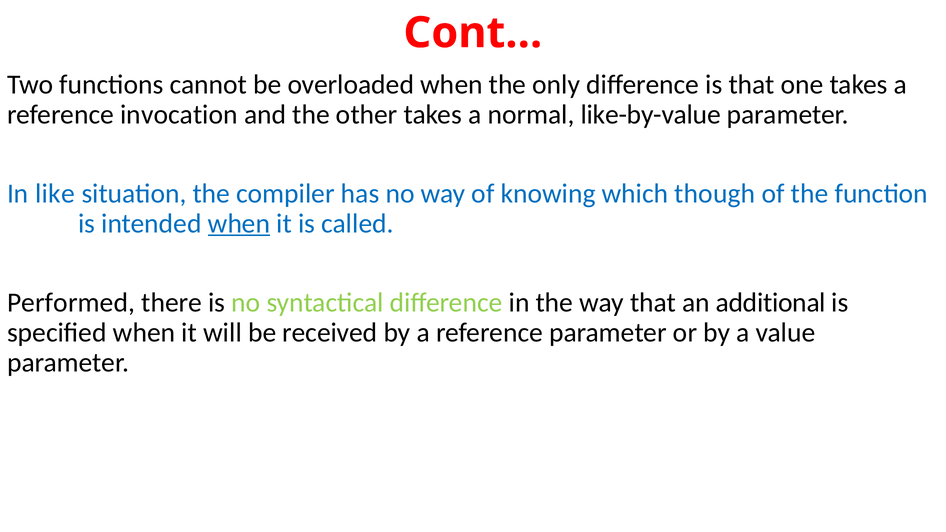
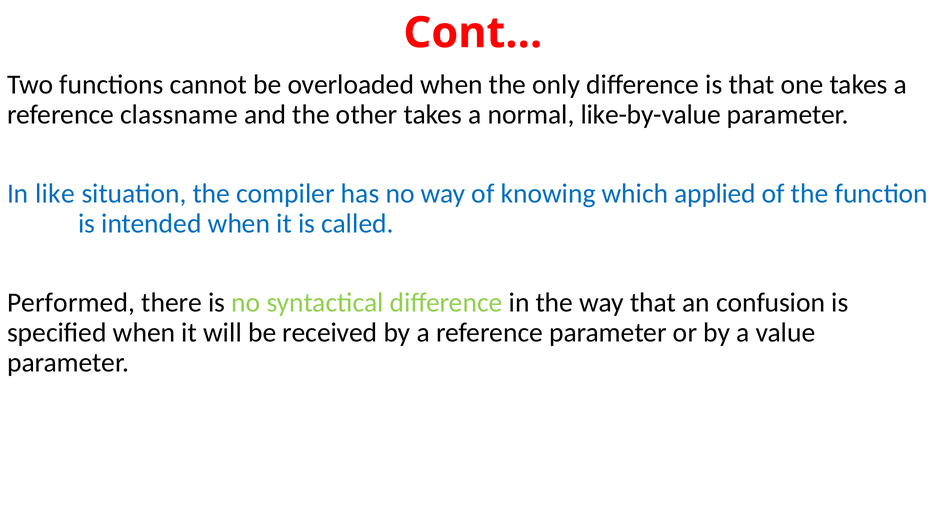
invocation: invocation -> classname
though: though -> applied
when at (239, 224) underline: present -> none
additional: additional -> confusion
